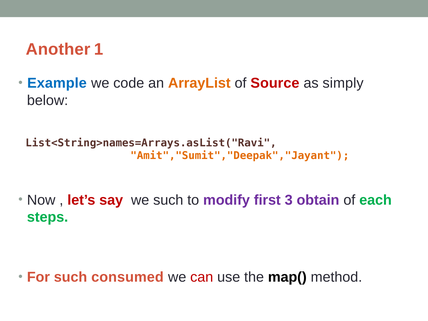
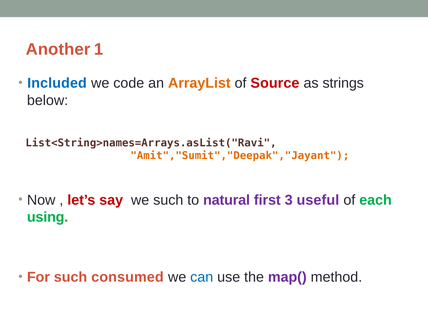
Example: Example -> Included
simply: simply -> strings
modify: modify -> natural
obtain: obtain -> useful
steps: steps -> using
can colour: red -> blue
map( colour: black -> purple
